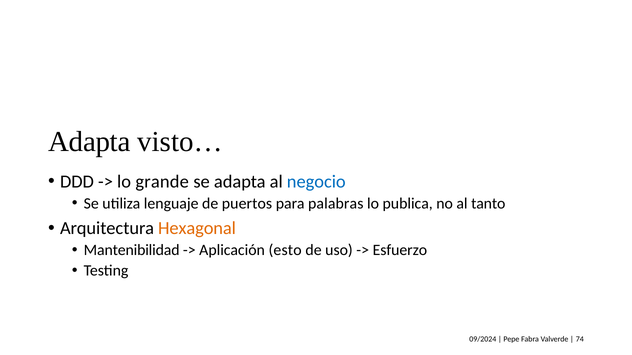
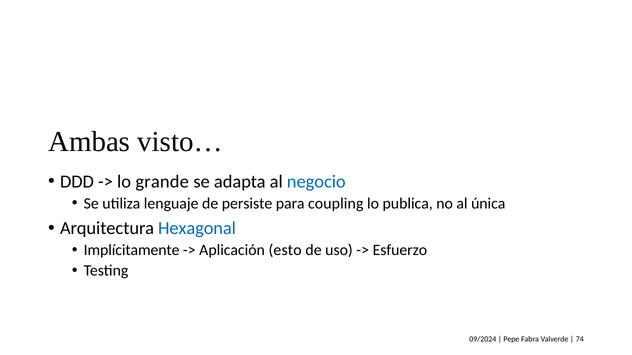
Adapta at (89, 142): Adapta -> Ambas
puertos: puertos -> persiste
palabras: palabras -> coupling
tanto: tanto -> única
Hexagonal colour: orange -> blue
Mantenibilidad: Mantenibilidad -> Implícitamente
